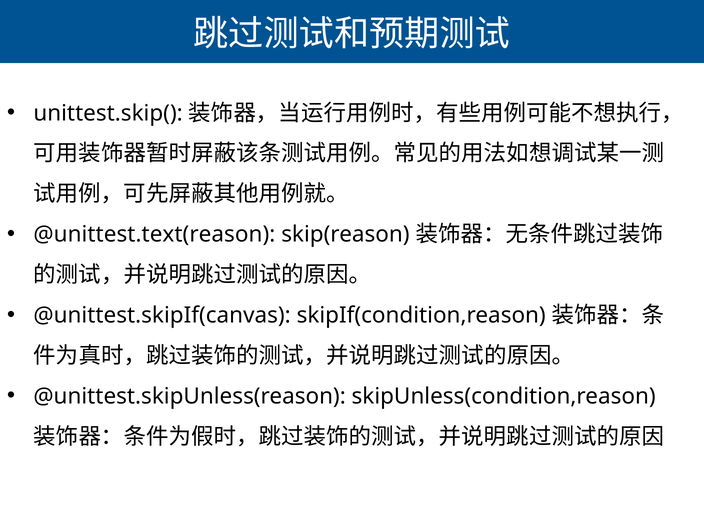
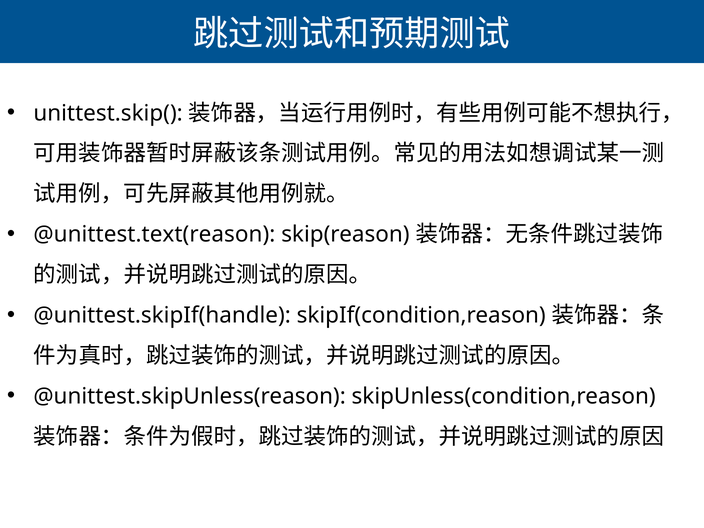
@unittest.skipIf(canvas: @unittest.skipIf(canvas -> @unittest.skipIf(handle
